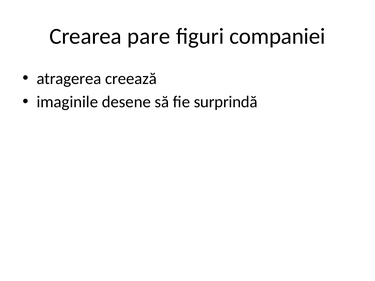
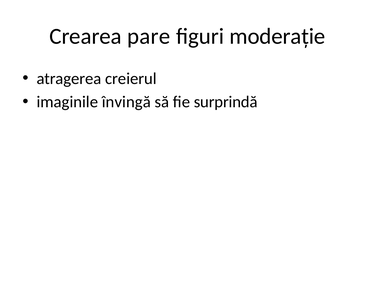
companiei: companiei -> moderație
creează: creează -> creierul
desene: desene -> învingă
